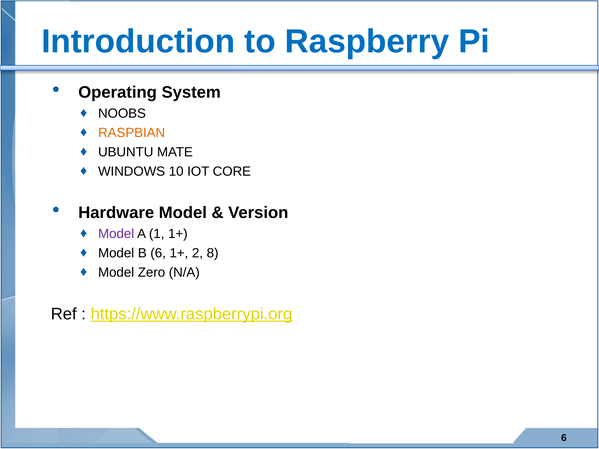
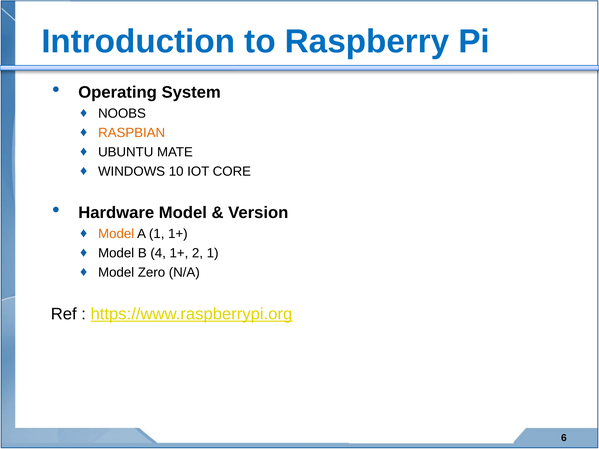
Model at (116, 234) colour: purple -> orange
B 6: 6 -> 4
2 8: 8 -> 1
